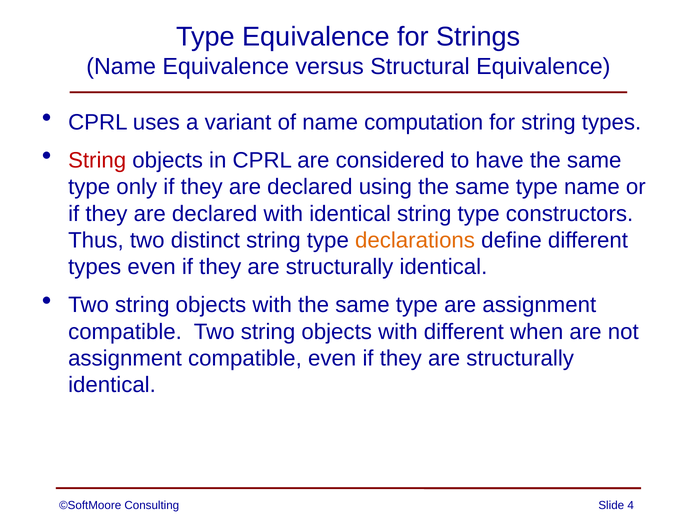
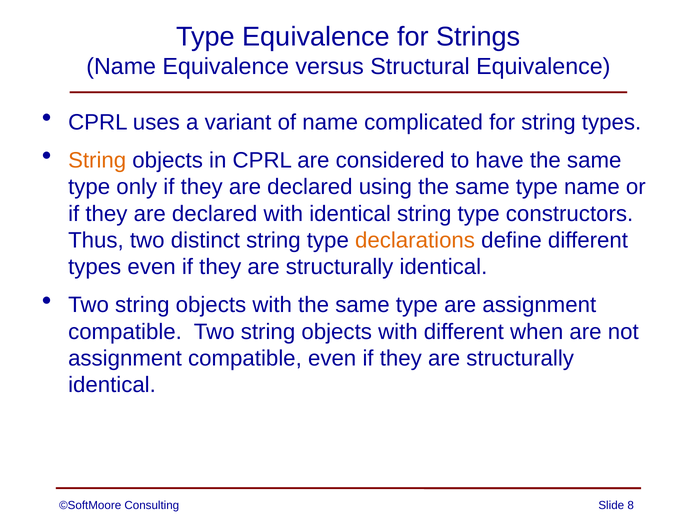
computation: computation -> complicated
String at (97, 160) colour: red -> orange
4: 4 -> 8
